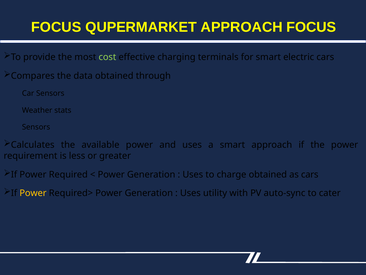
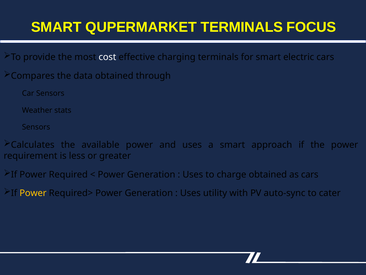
FOCUS at (56, 27): FOCUS -> SMART
QUPERMARKET APPROACH: APPROACH -> TERMINALS
cost colour: light green -> white
